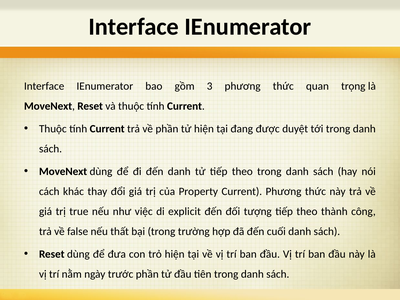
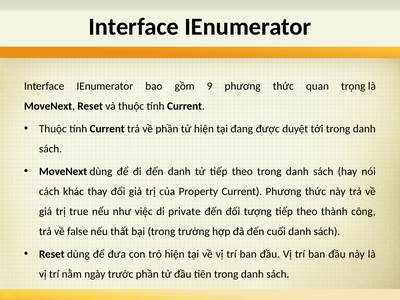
3: 3 -> 9
explicit: explicit -> private
